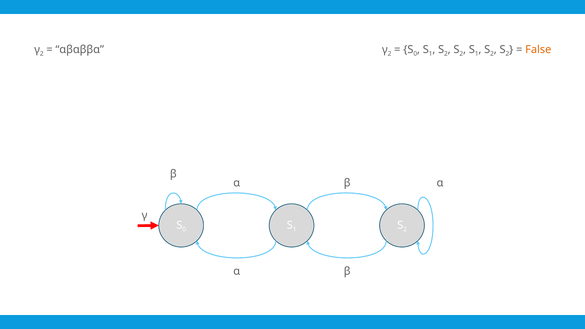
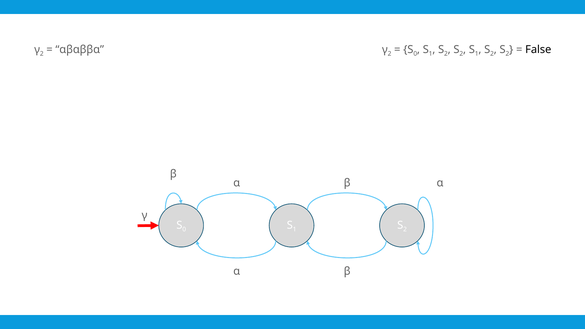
False colour: orange -> black
